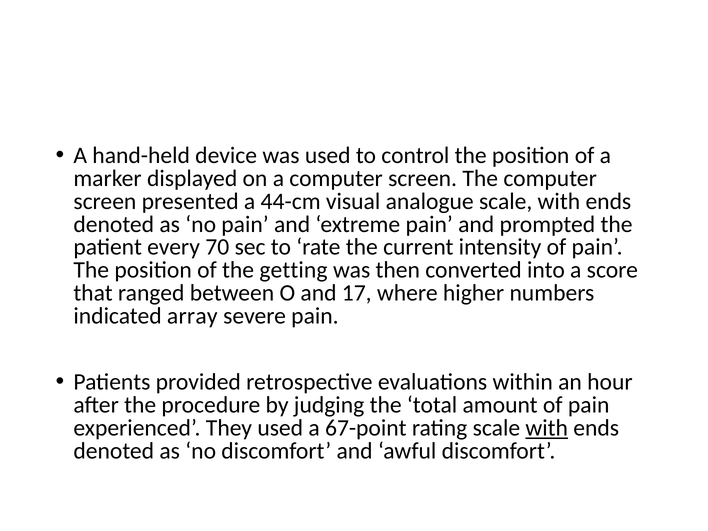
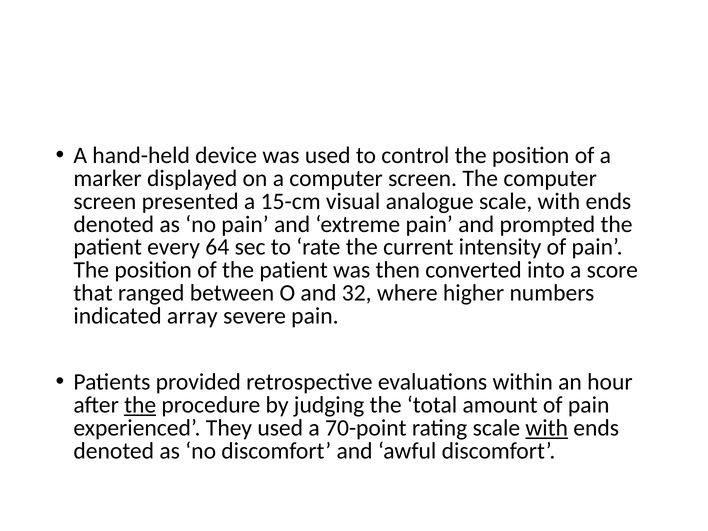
44-cm: 44-cm -> 15-cm
70: 70 -> 64
of the getting: getting -> patient
17: 17 -> 32
the at (140, 405) underline: none -> present
67-point: 67-point -> 70-point
